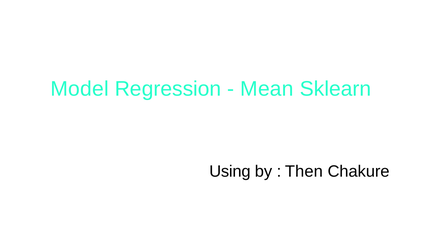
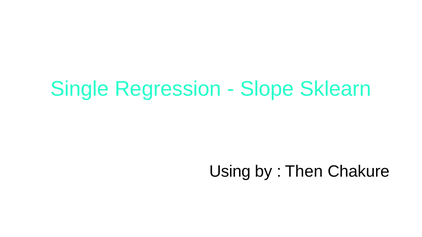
Model: Model -> Single
Mean: Mean -> Slope
